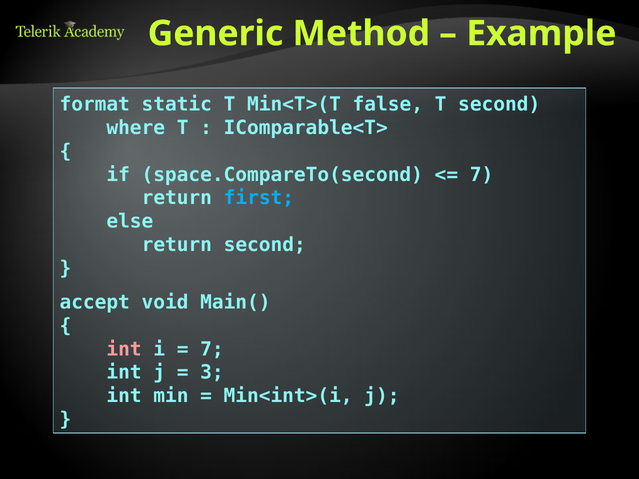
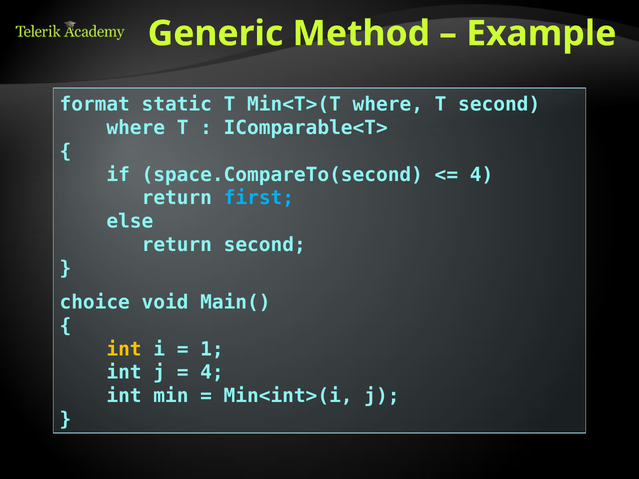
Min<T>(T false: false -> where
7 at (482, 175): 7 -> 4
accept: accept -> choice
int at (124, 349) colour: pink -> yellow
7 at (212, 349): 7 -> 1
3 at (212, 373): 3 -> 4
